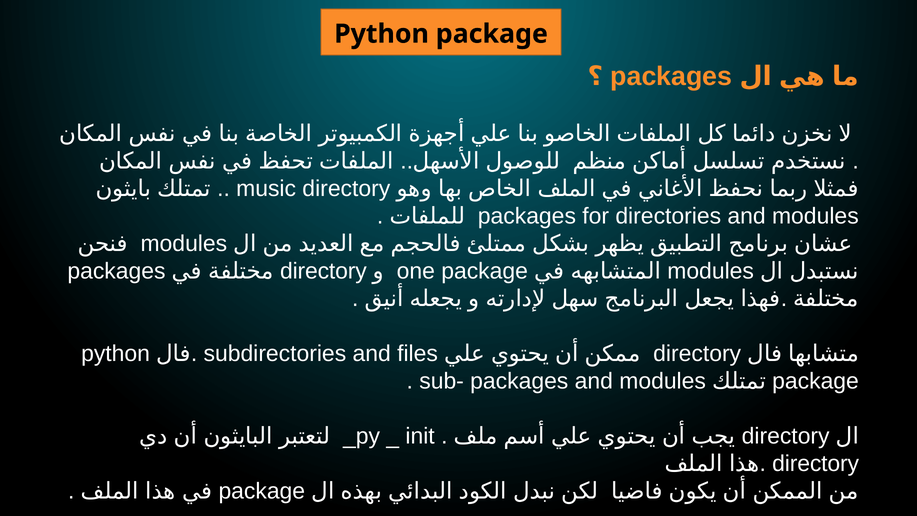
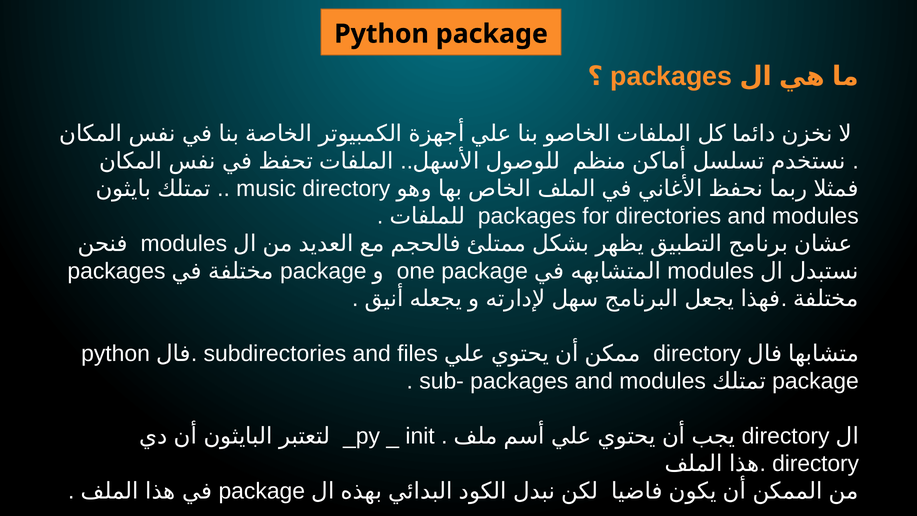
directory at (323, 271): directory -> package
